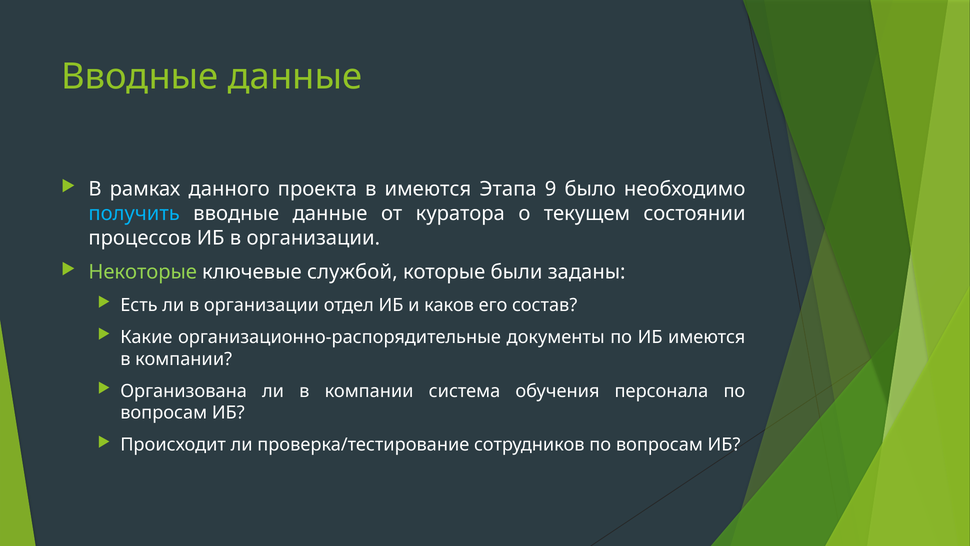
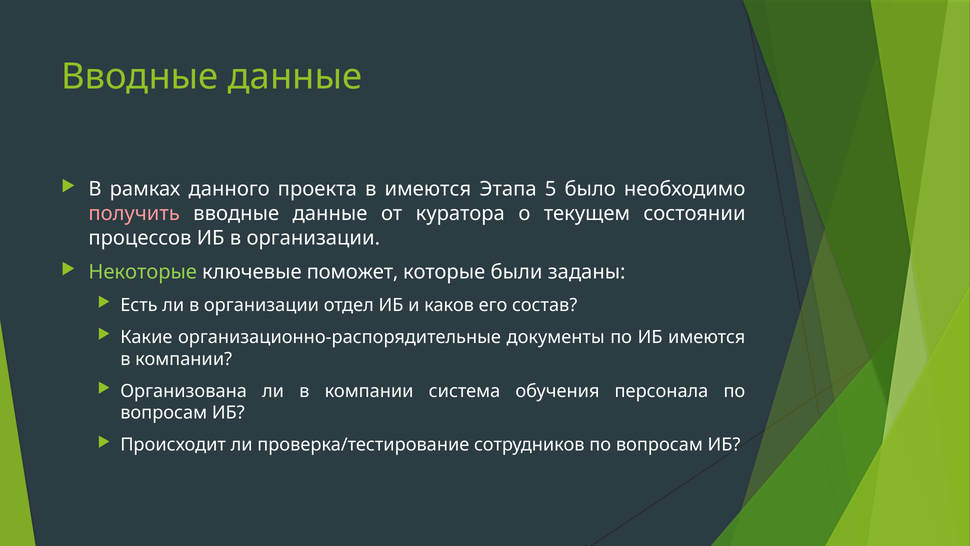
9: 9 -> 5
получить colour: light blue -> pink
службой: службой -> поможет
